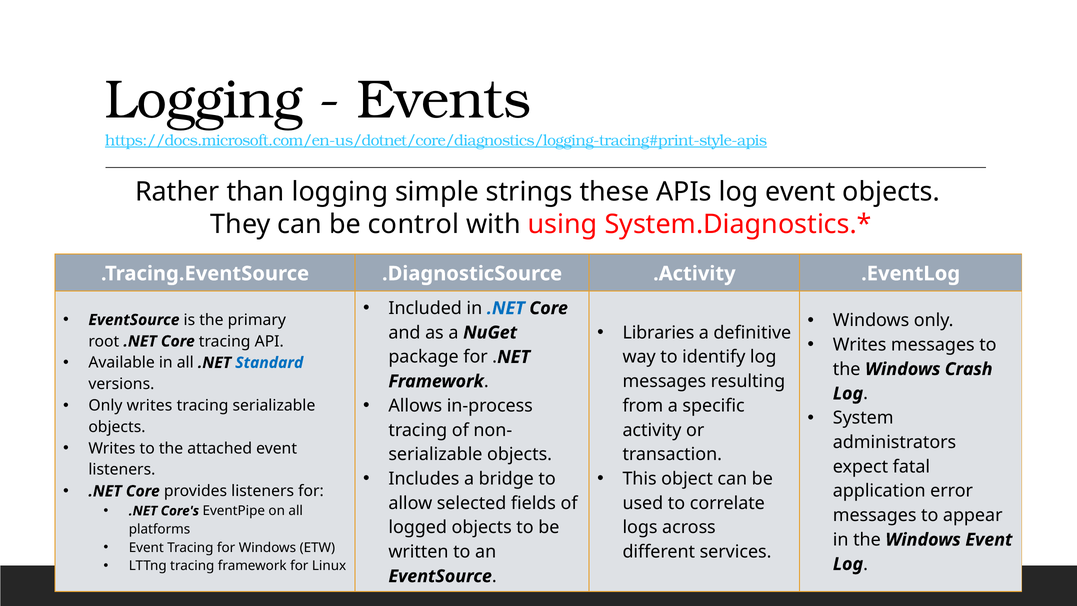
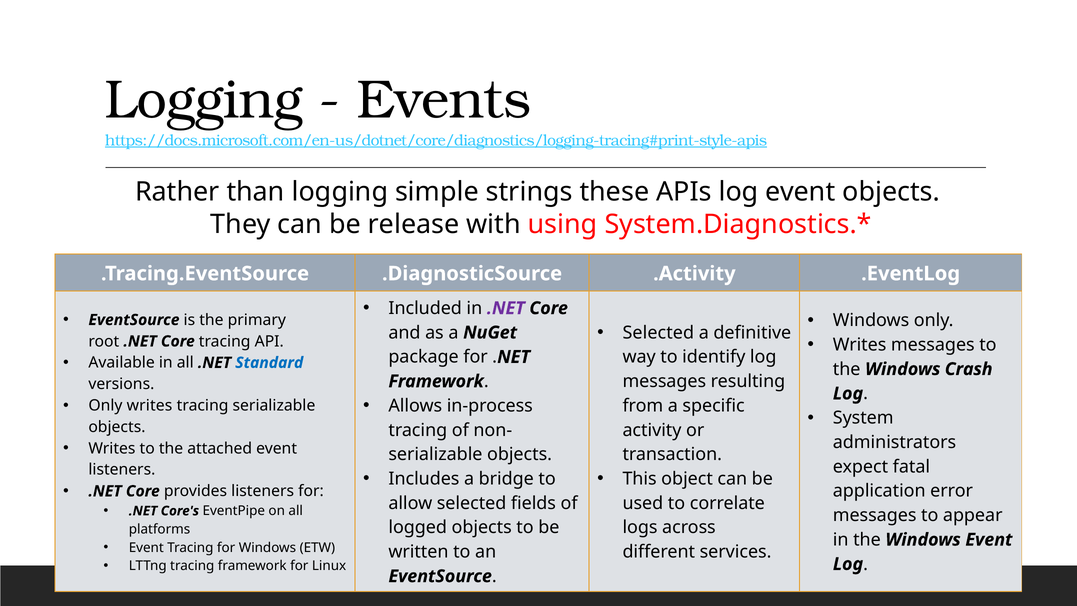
control: control -> release
.NET at (506, 308) colour: blue -> purple
Libraries at (658, 333): Libraries -> Selected
